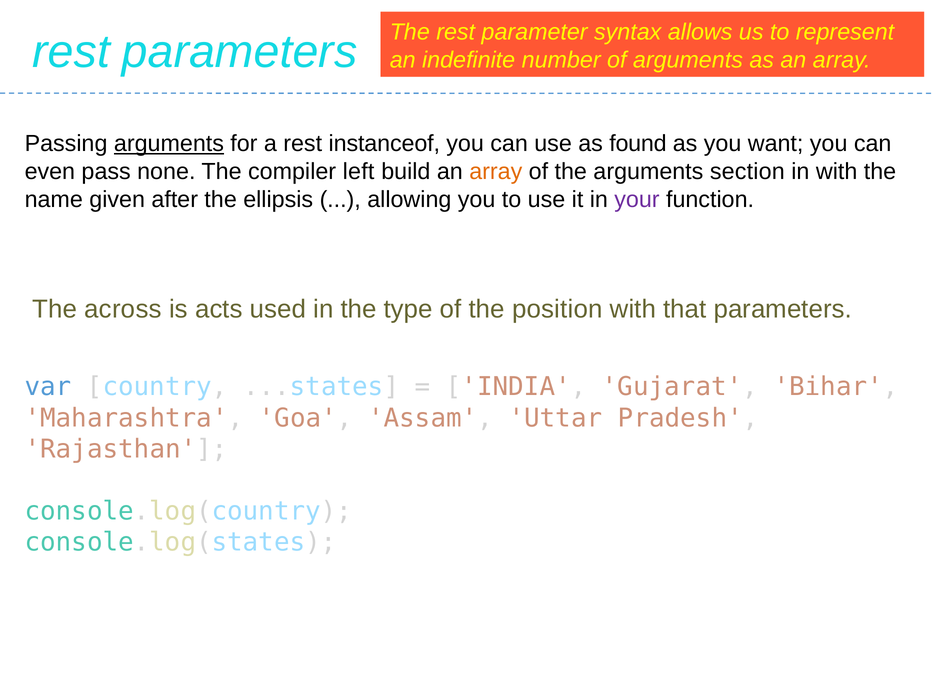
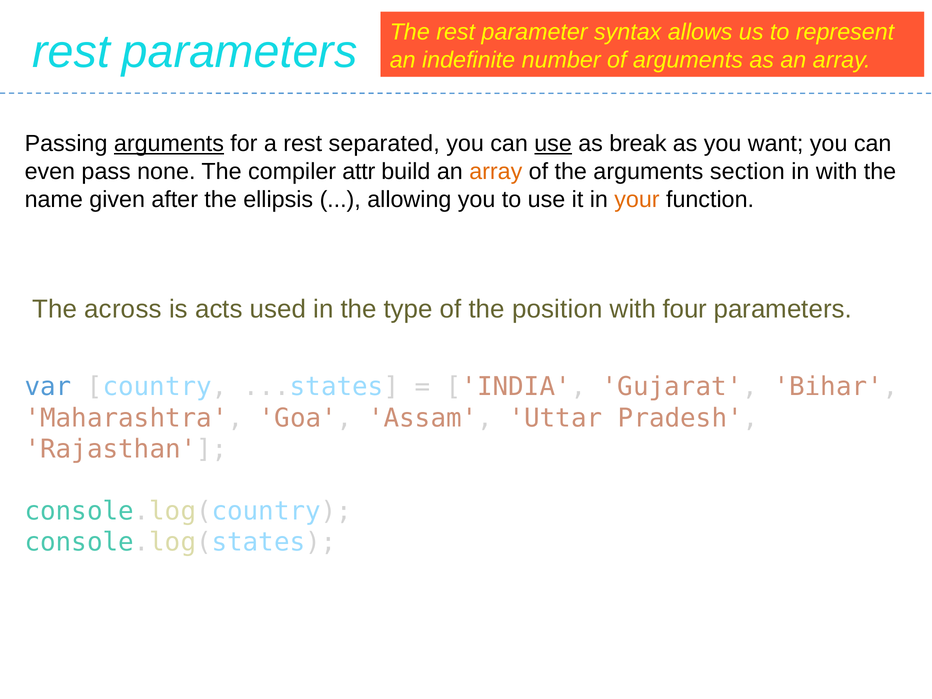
instanceof: instanceof -> separated
use at (553, 144) underline: none -> present
found: found -> break
left: left -> attr
your colour: purple -> orange
that: that -> four
